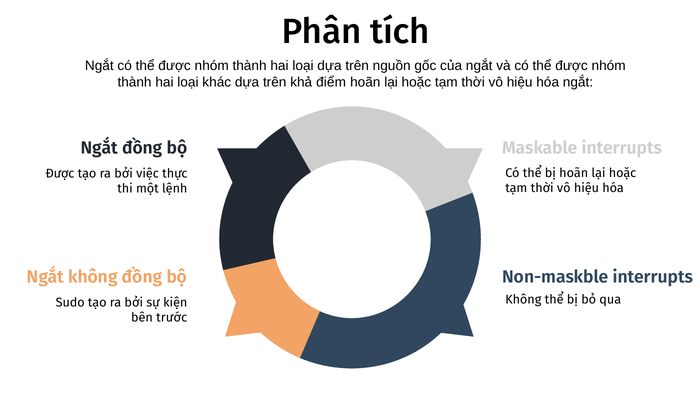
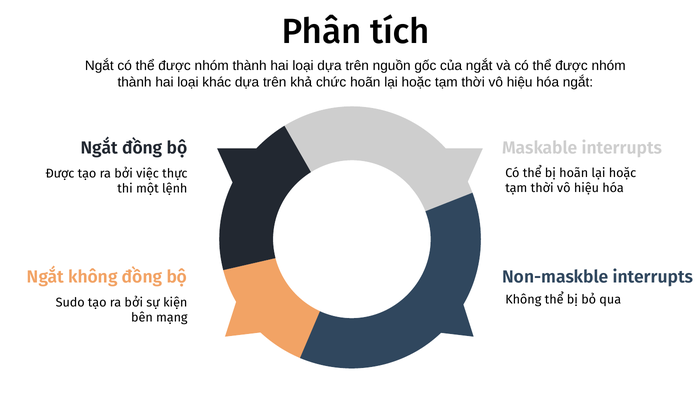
điểm: điểm -> chức
trước: trước -> mạng
